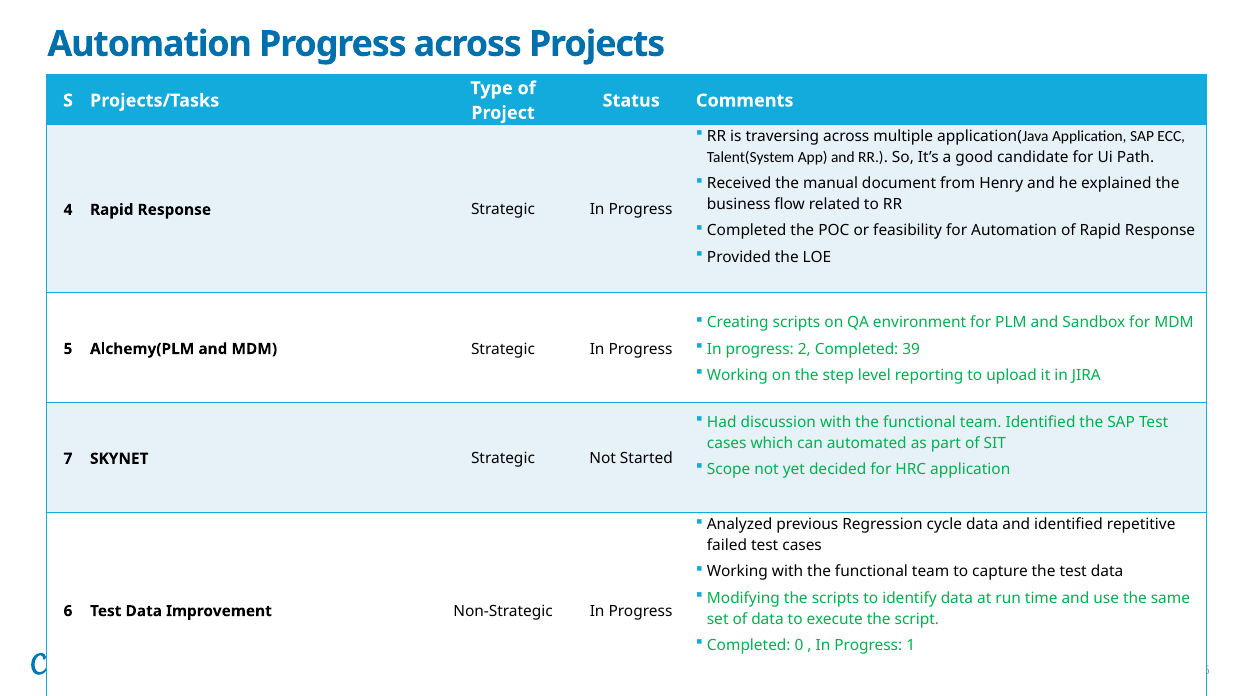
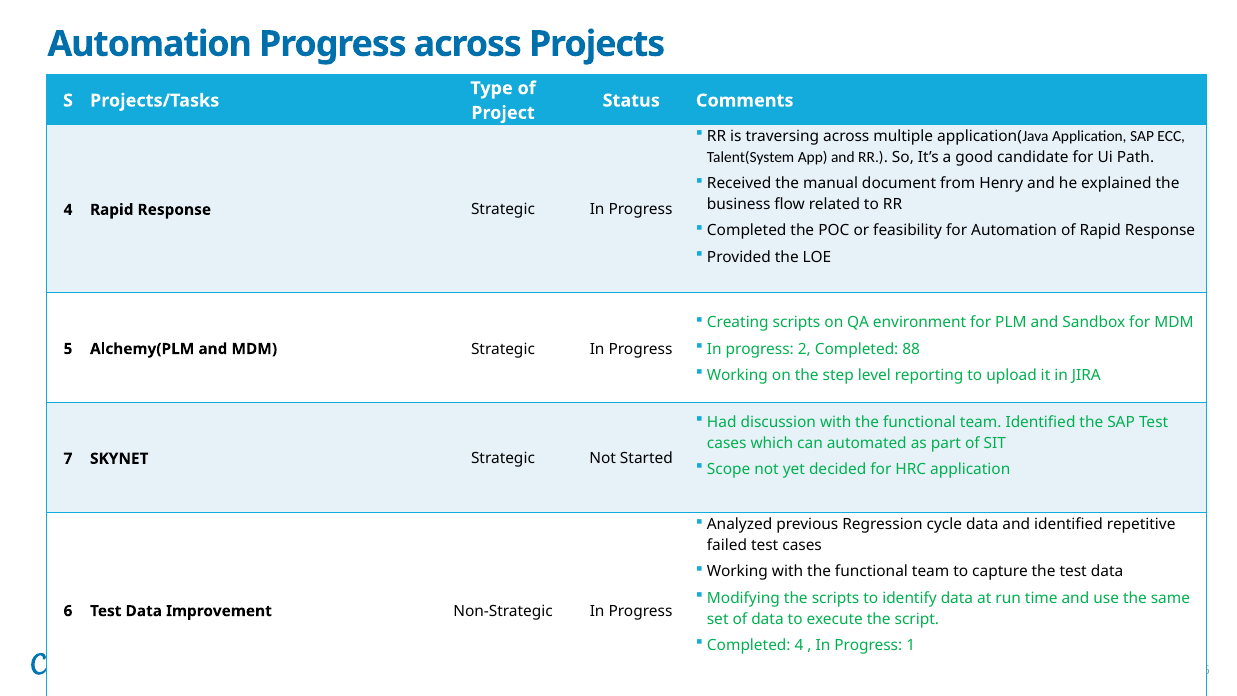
39: 39 -> 88
Completed 0: 0 -> 4
